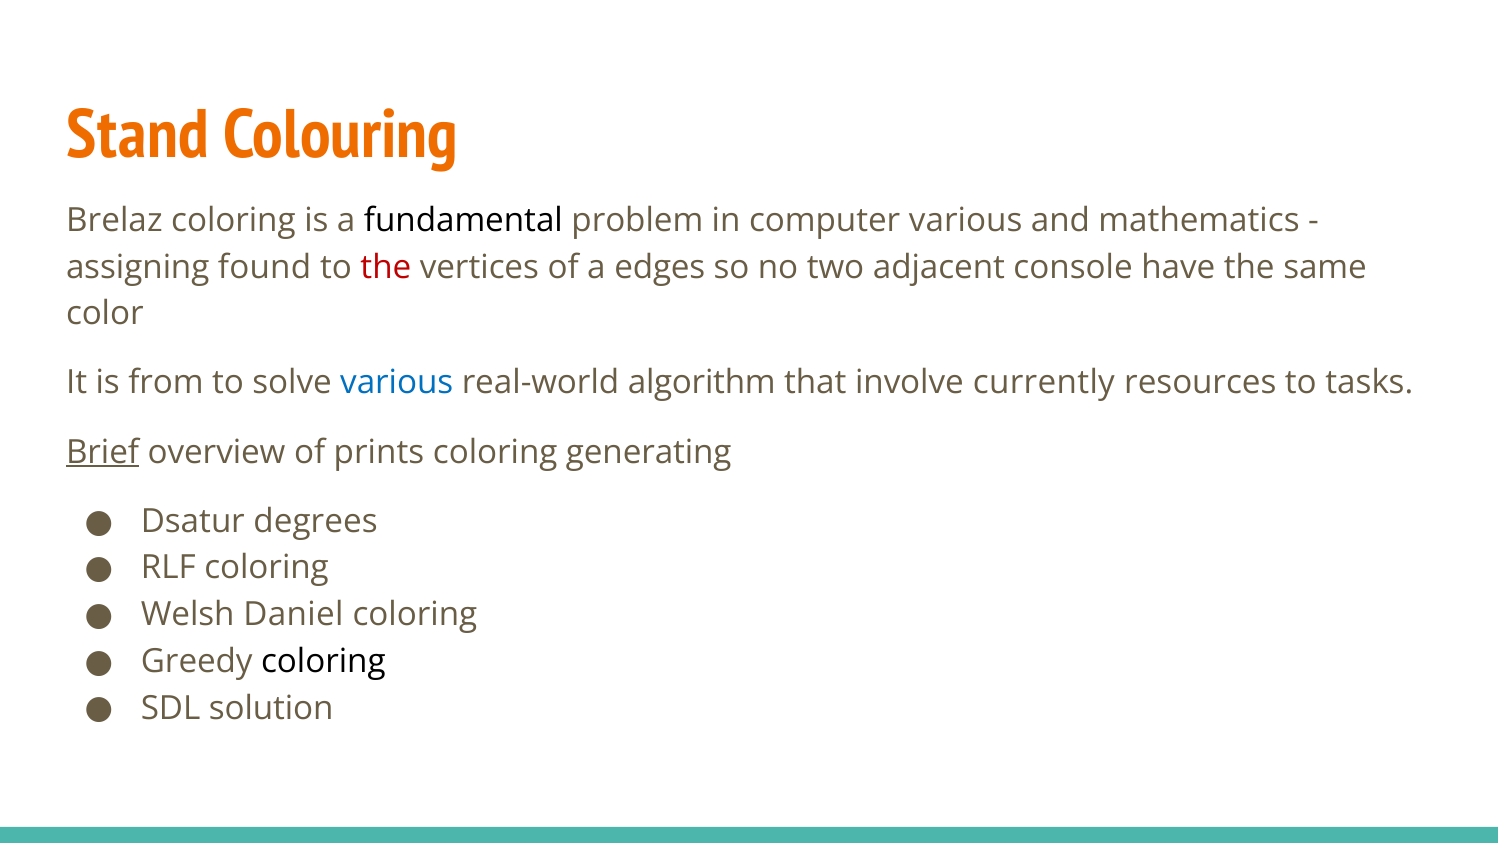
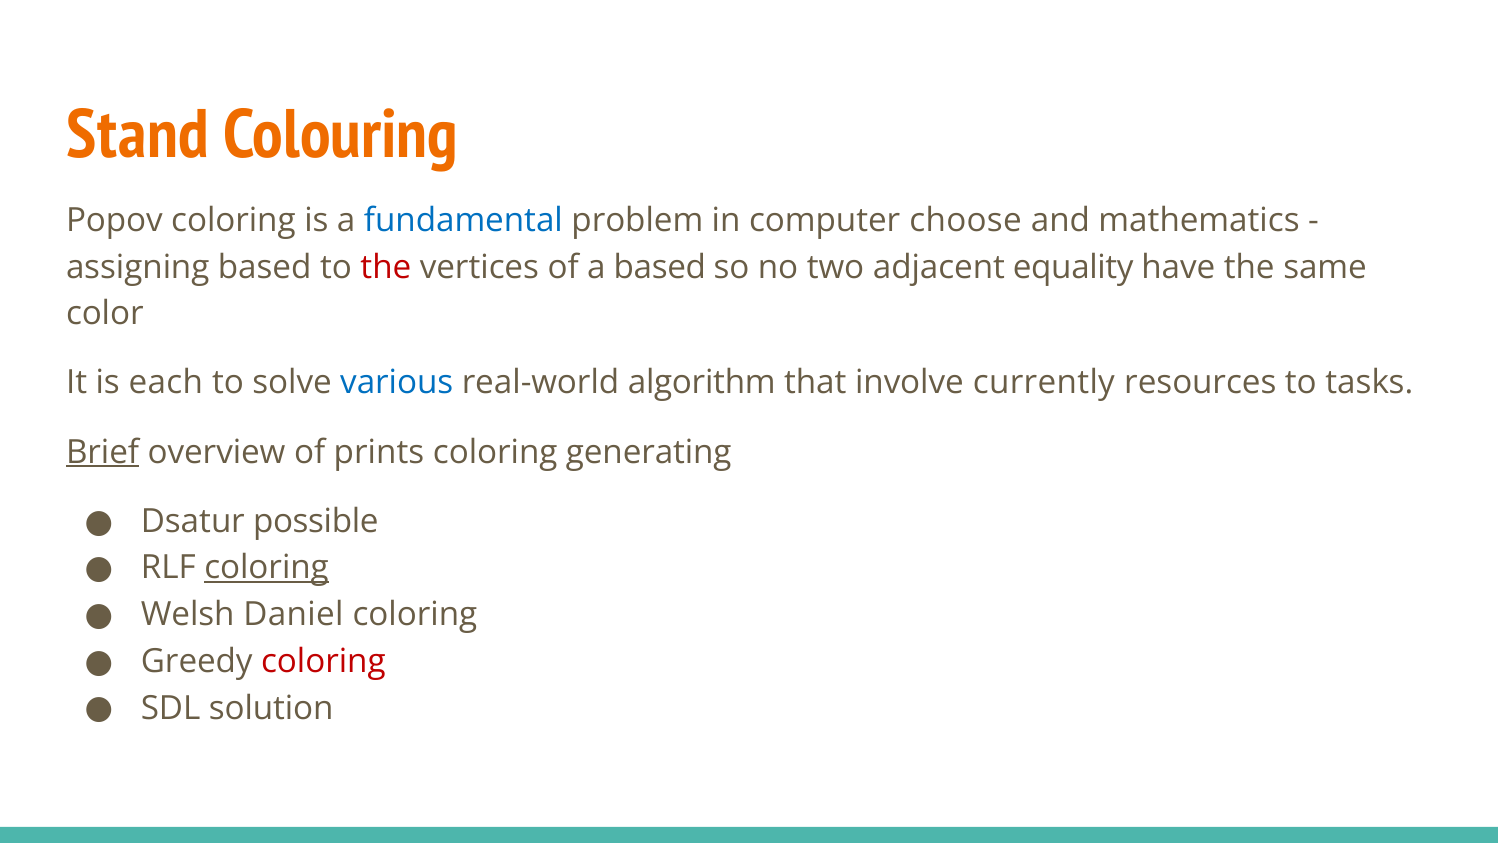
Brelaz: Brelaz -> Popov
fundamental colour: black -> blue
computer various: various -> choose
assigning found: found -> based
a edges: edges -> based
console: console -> equality
from: from -> each
degrees: degrees -> possible
coloring at (267, 568) underline: none -> present
coloring at (323, 661) colour: black -> red
